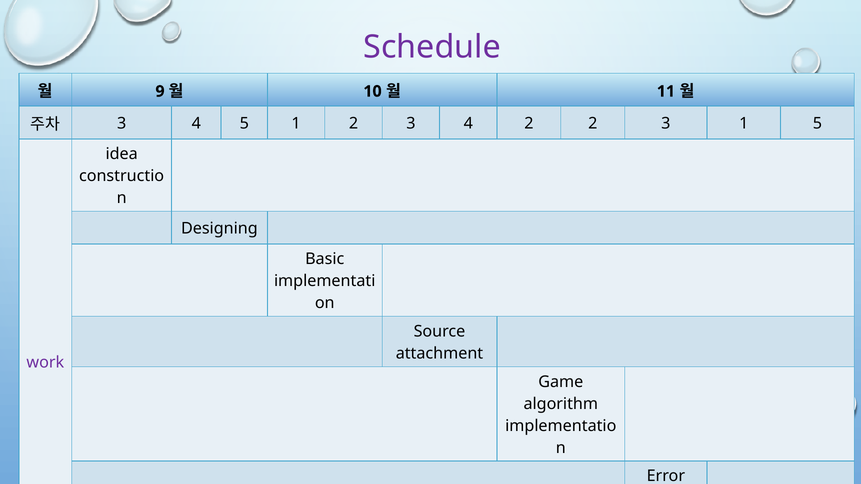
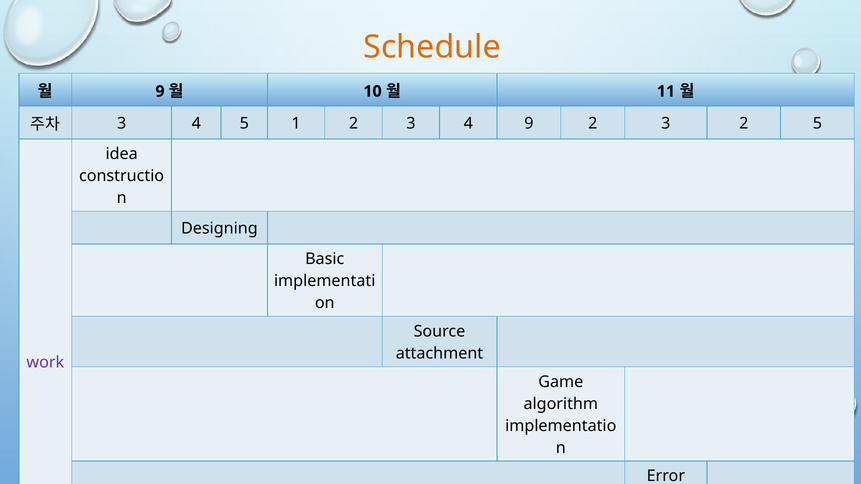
Schedule colour: purple -> orange
4 2: 2 -> 9
3 1: 1 -> 2
